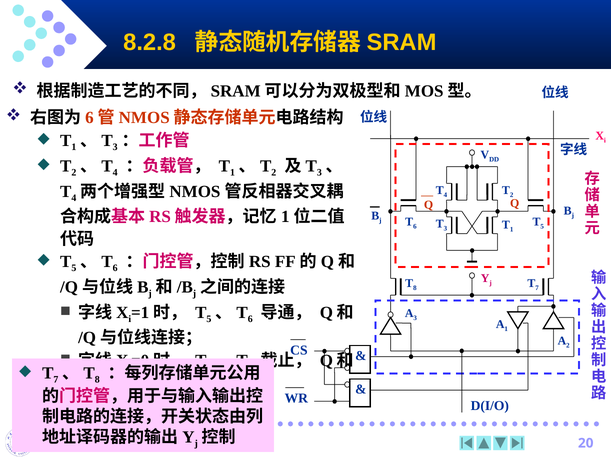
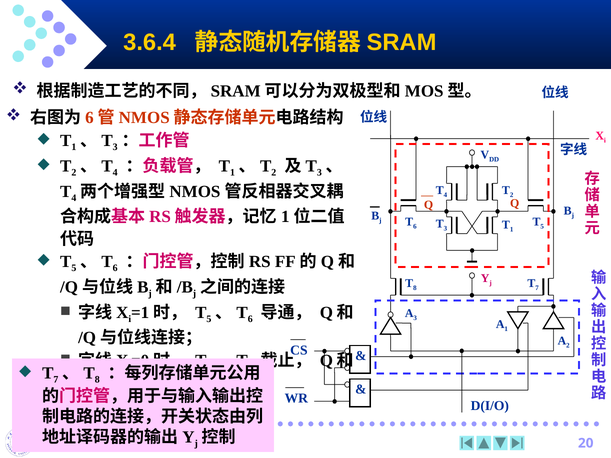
8.2.8: 8.2.8 -> 3.6.4
